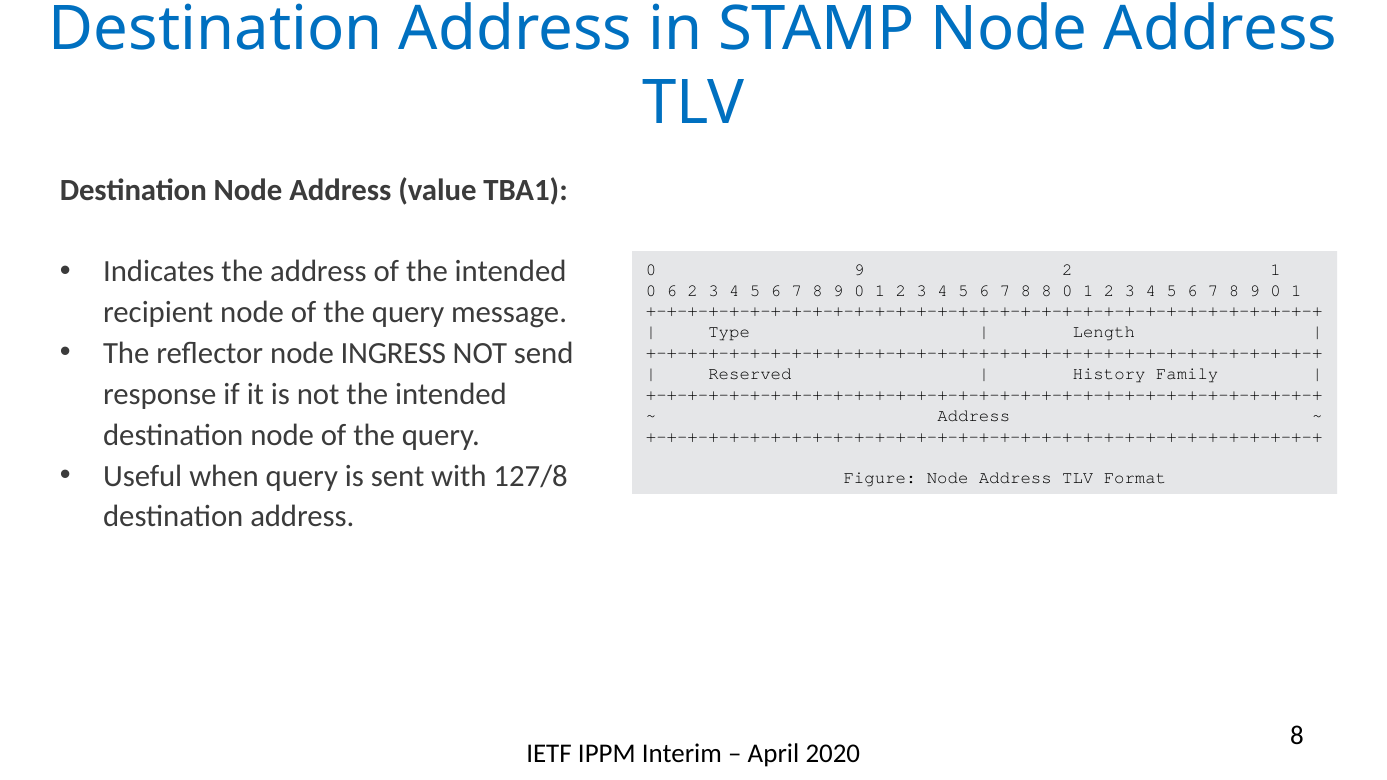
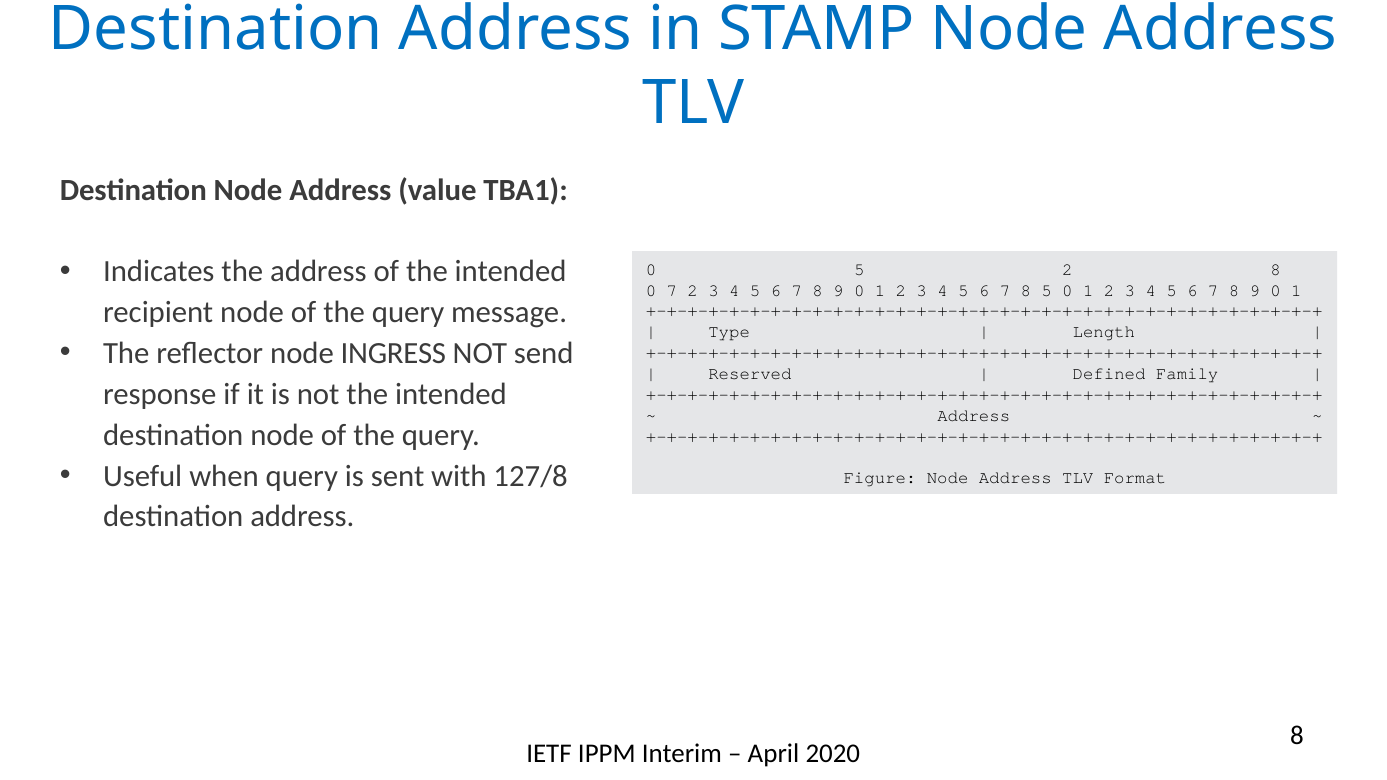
0 9: 9 -> 5
2 1: 1 -> 8
0 6: 6 -> 7
8 8: 8 -> 5
History: History -> Defined
